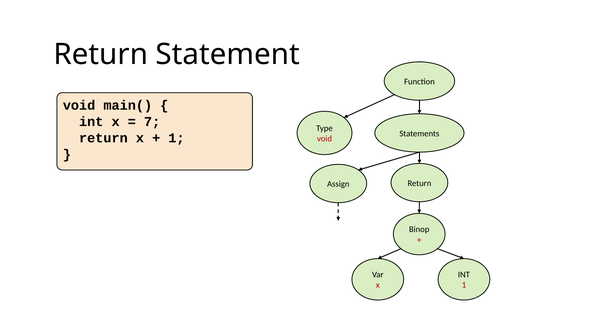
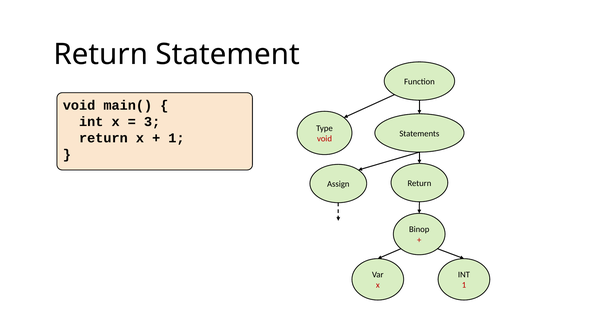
7: 7 -> 3
